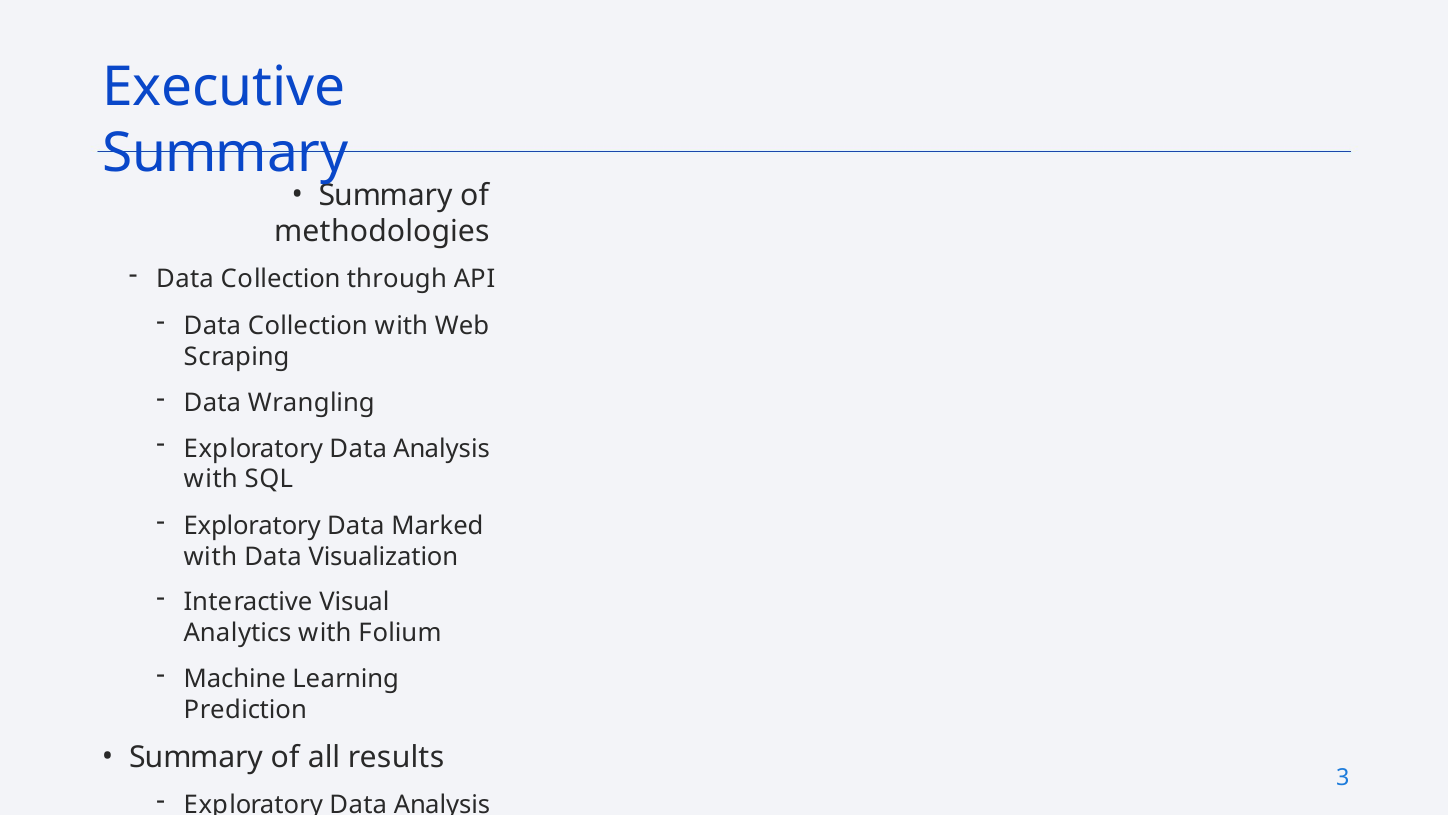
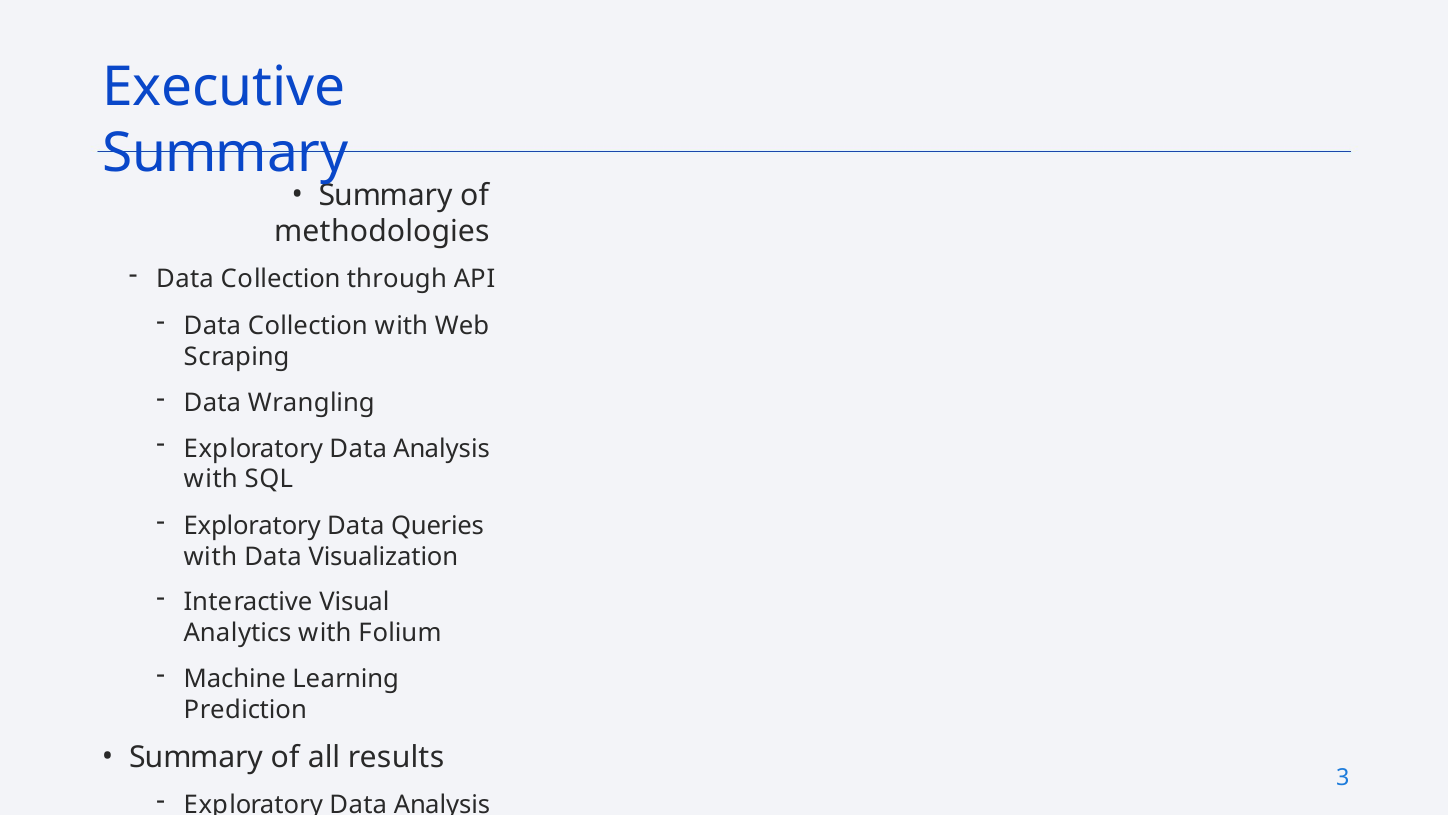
Marked: Marked -> Queries
